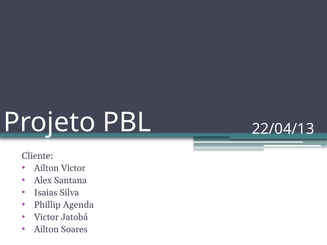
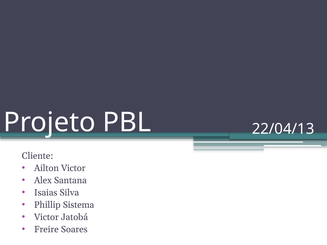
Agenda: Agenda -> Sistema
Ailton at (46, 230): Ailton -> Freire
